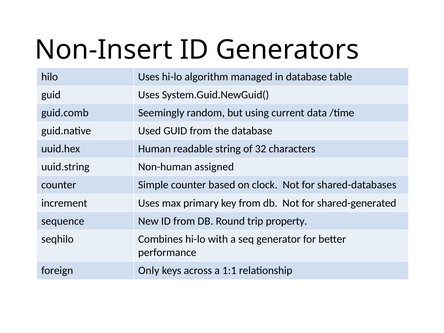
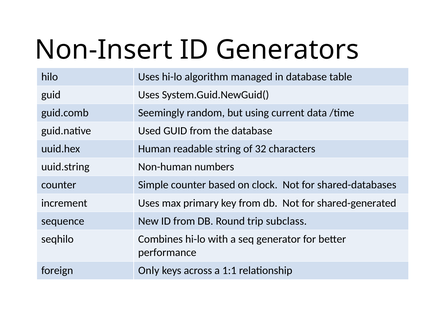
assigned: assigned -> numbers
property: property -> subclass
